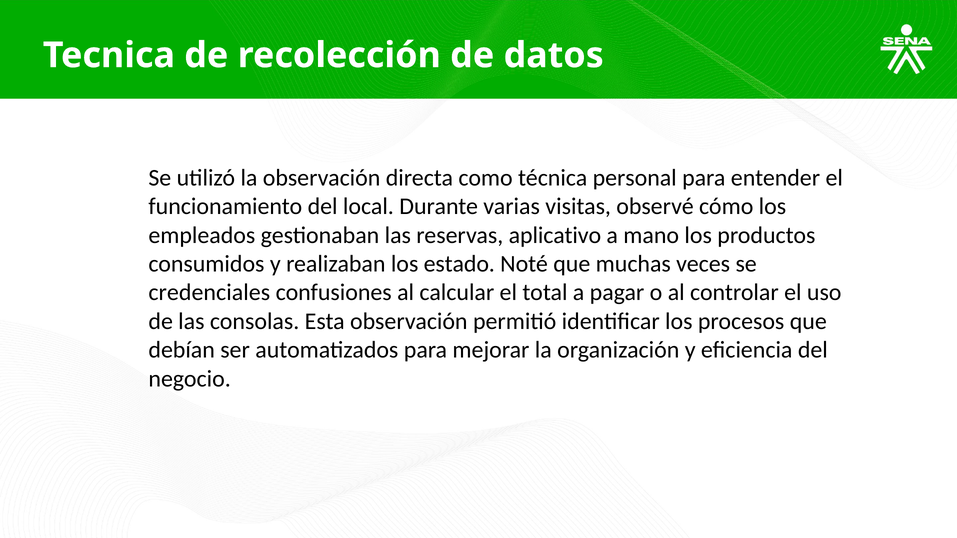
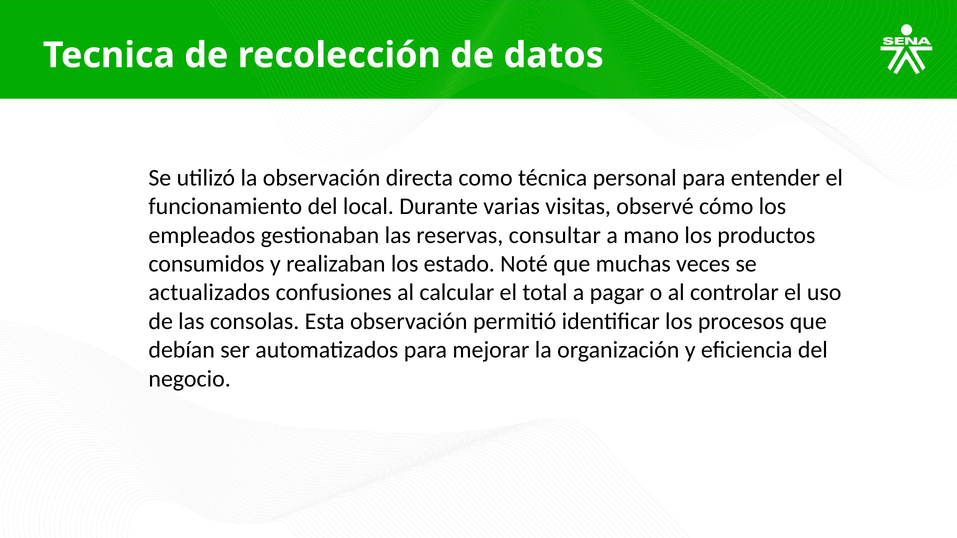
aplicativo: aplicativo -> consultar
credenciales: credenciales -> actualizados
